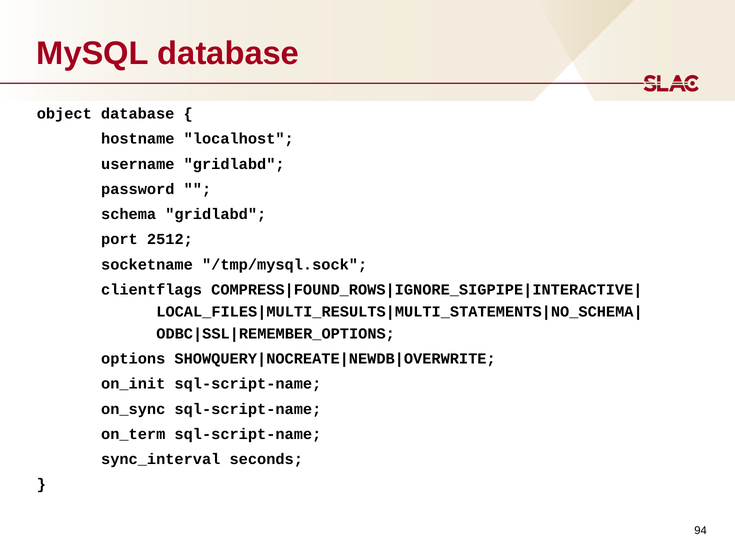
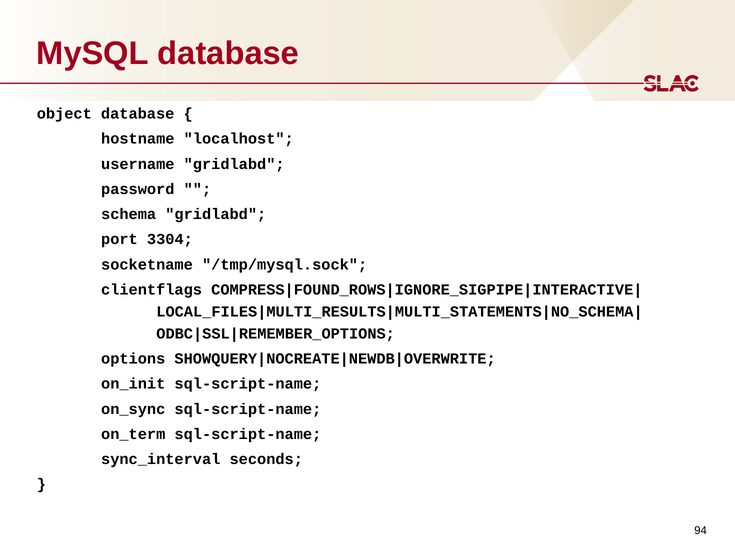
2512: 2512 -> 3304
